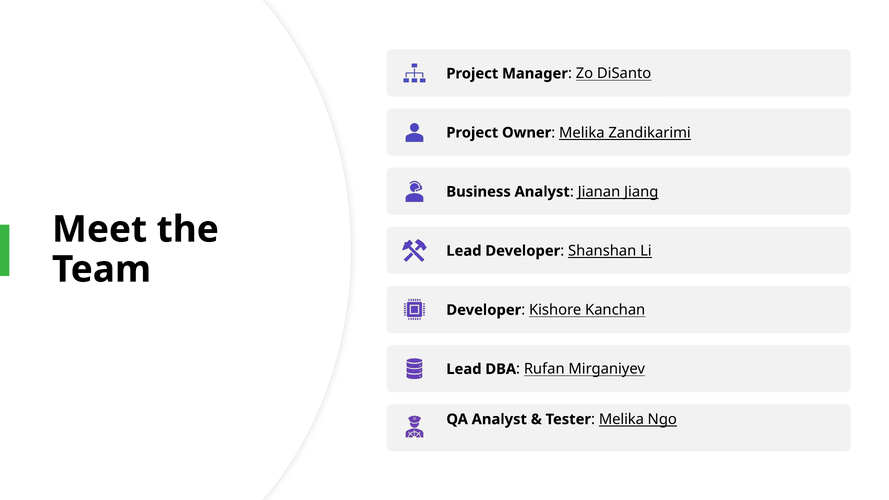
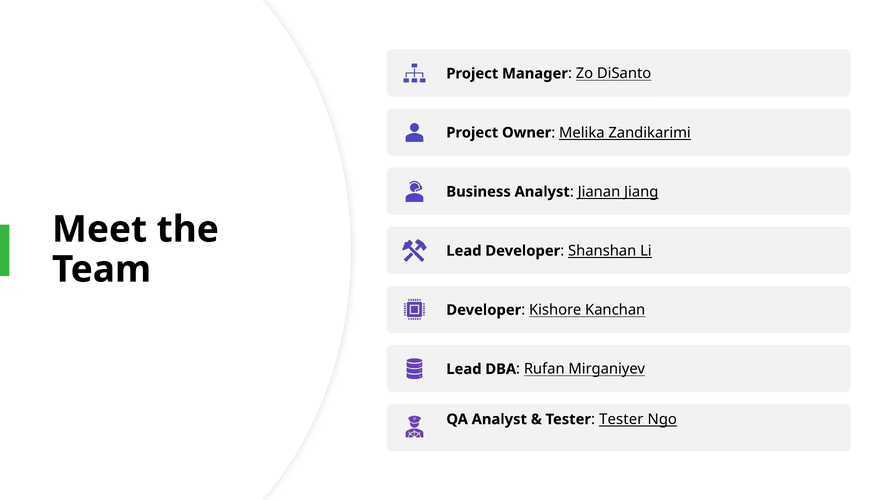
Tester Melika: Melika -> Tester
